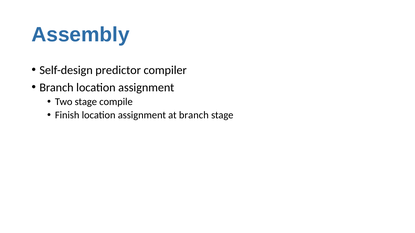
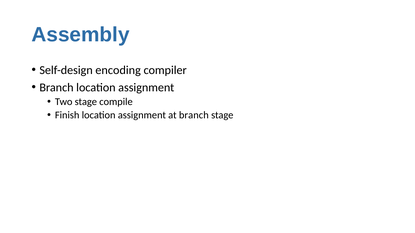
predictor: predictor -> encoding
